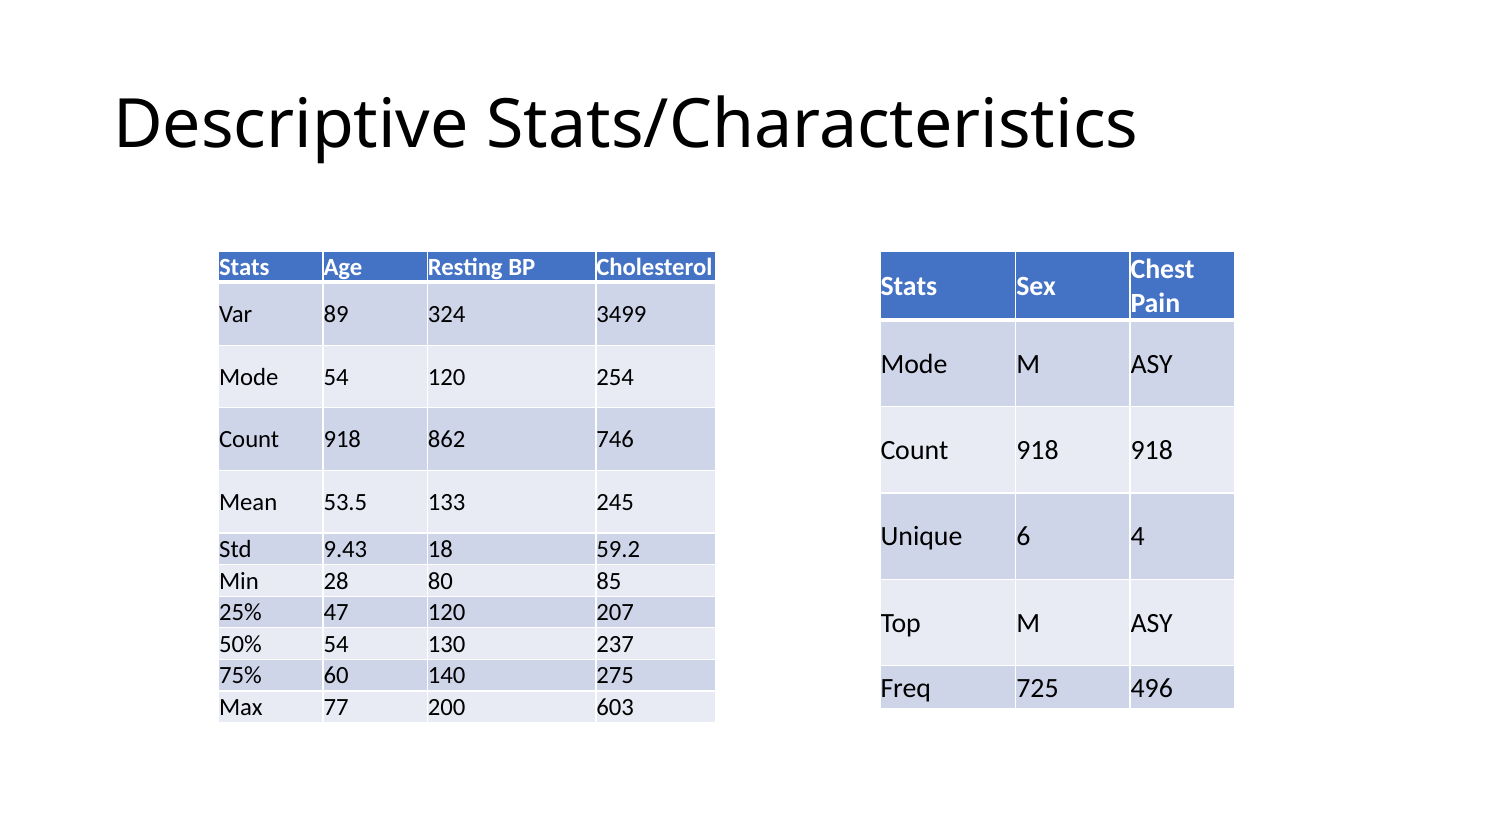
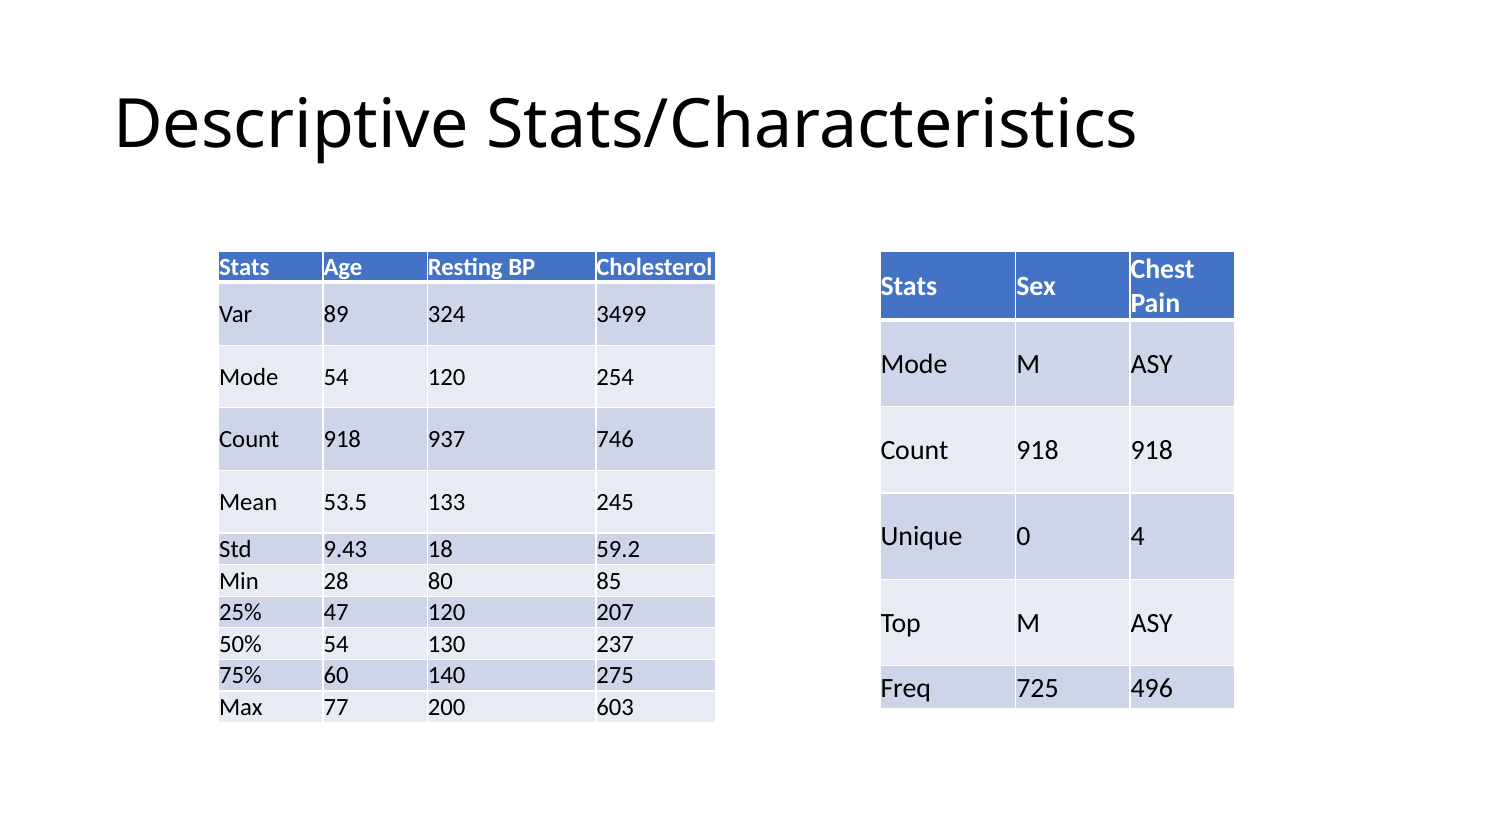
862: 862 -> 937
6: 6 -> 0
